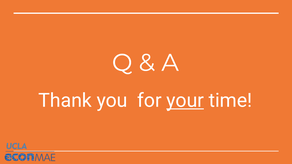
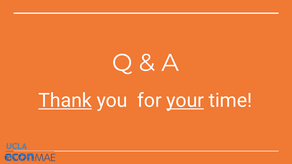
Thank underline: none -> present
